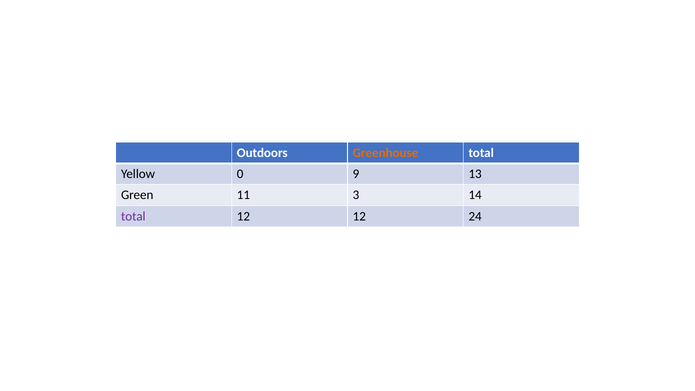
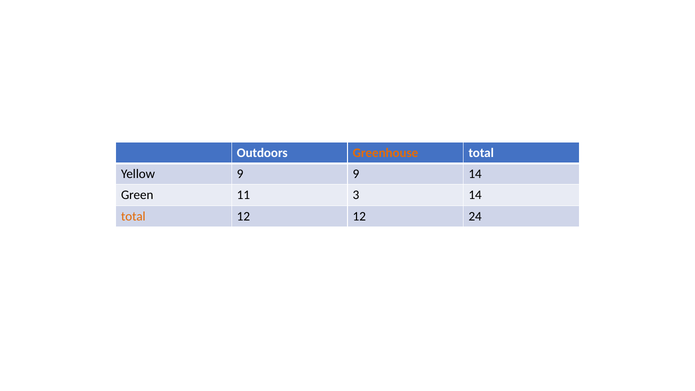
Yellow 0: 0 -> 9
9 13: 13 -> 14
total at (133, 216) colour: purple -> orange
